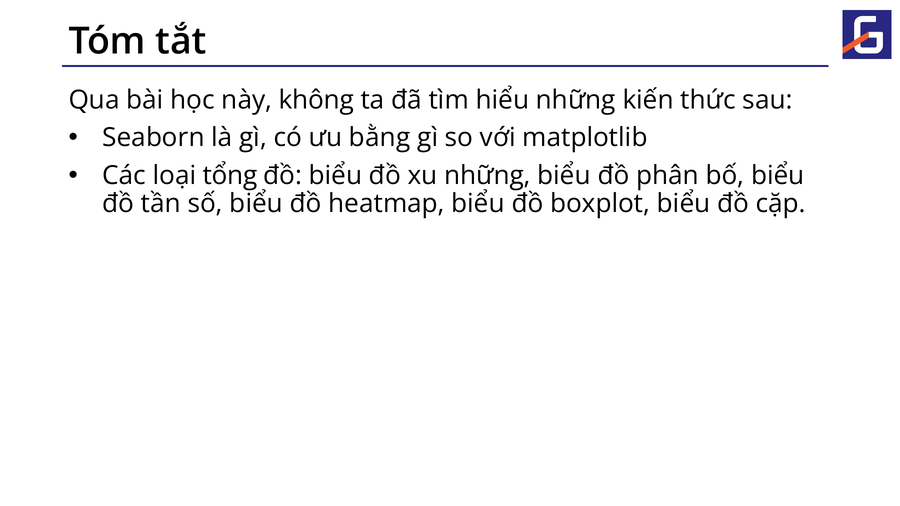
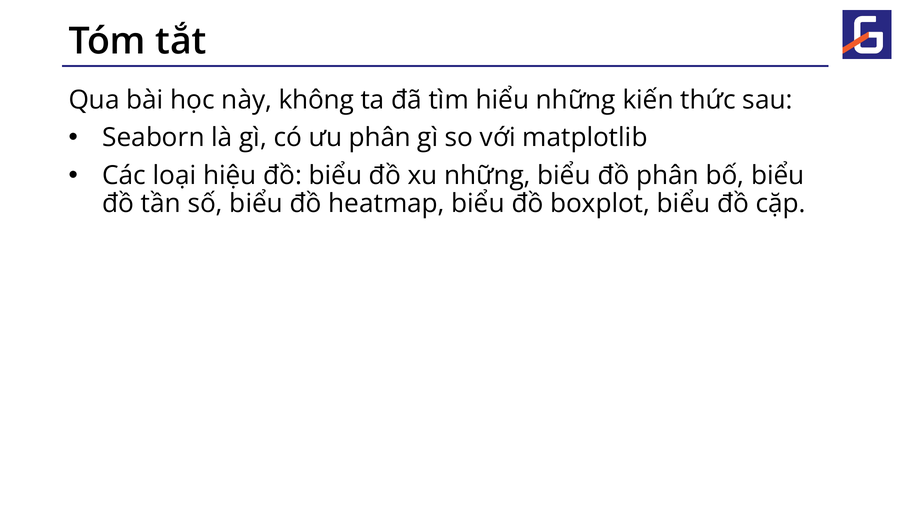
ưu bằng: bằng -> phân
tổng: tổng -> hiệu
